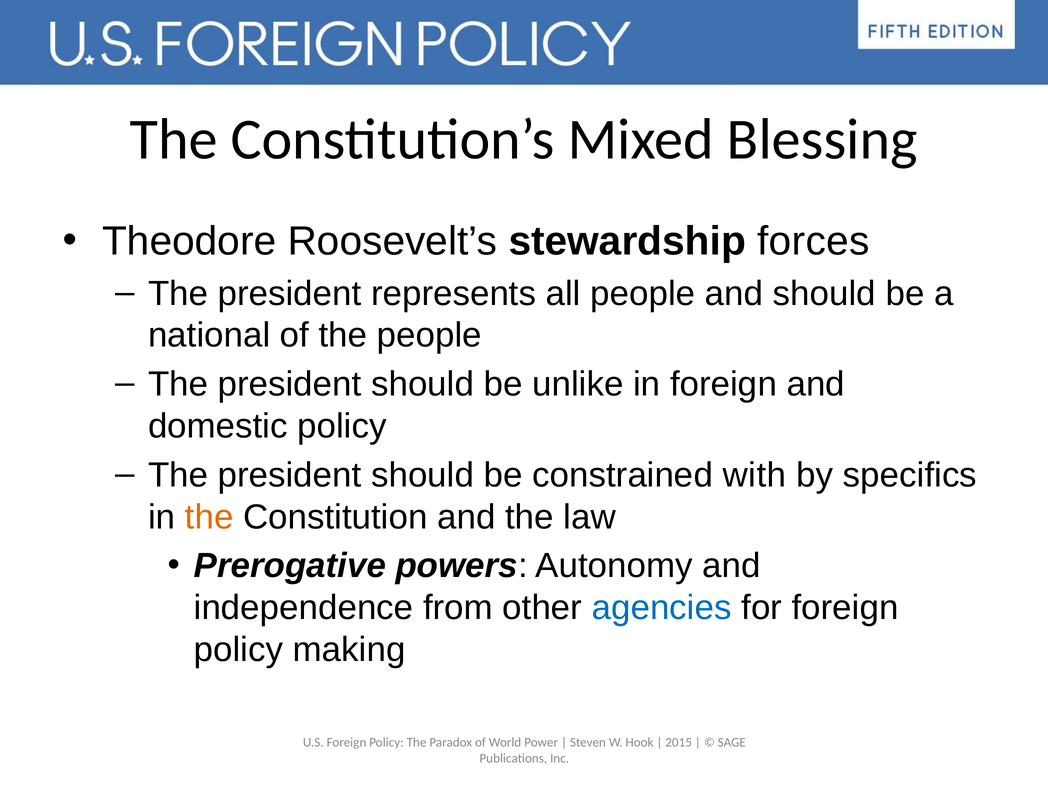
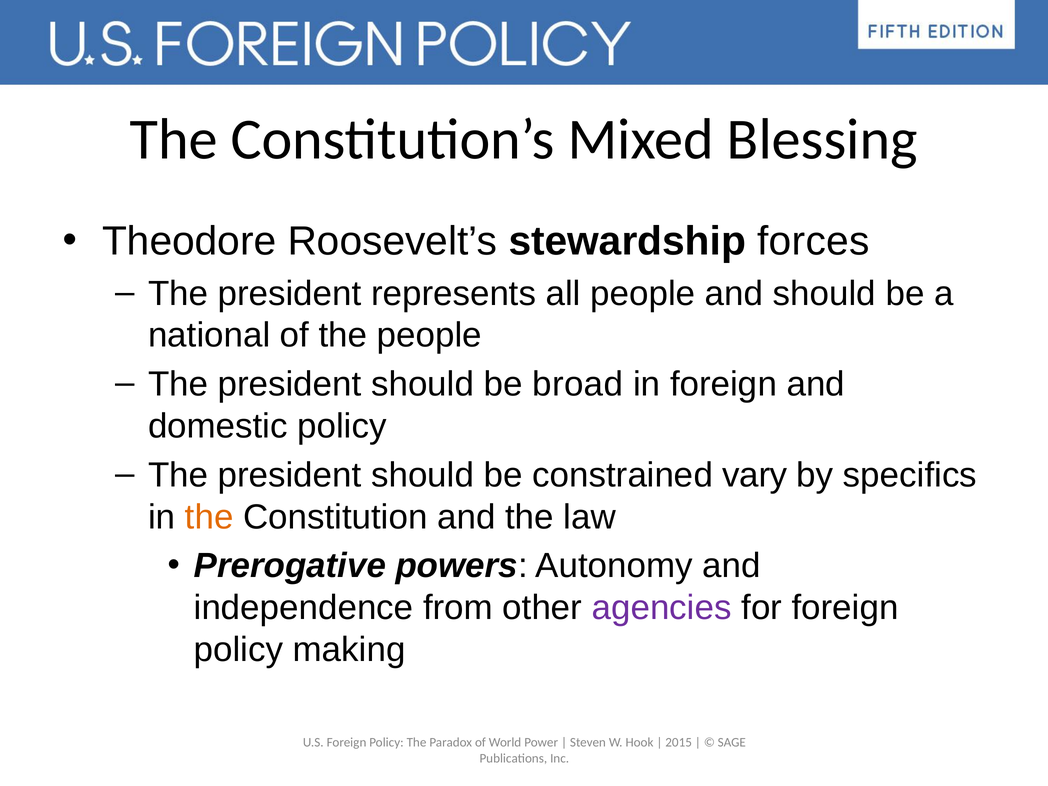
unlike: unlike -> broad
with: with -> vary
agencies colour: blue -> purple
